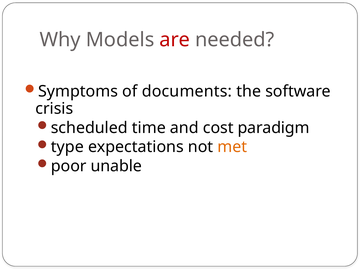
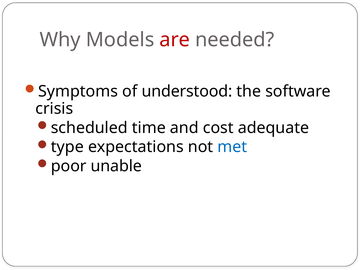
documents: documents -> understood
paradigm: paradigm -> adequate
met colour: orange -> blue
